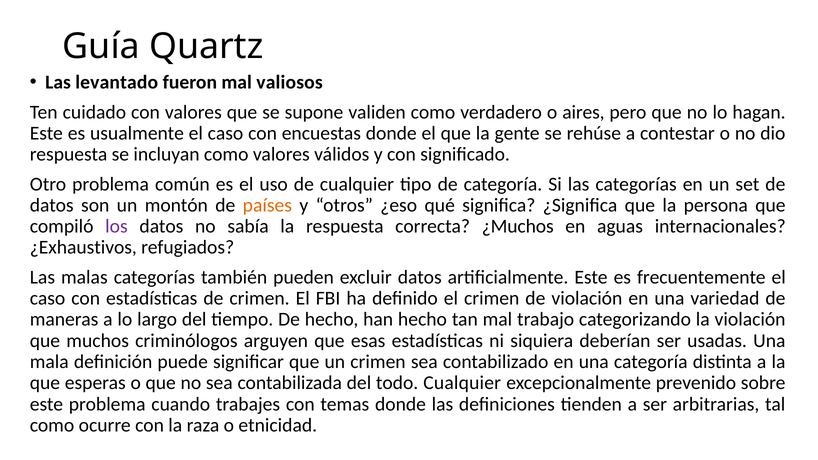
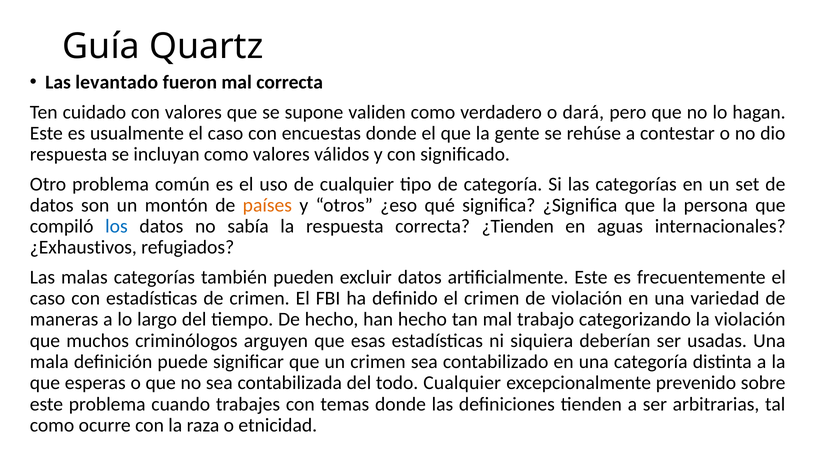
mal valiosos: valiosos -> correcta
aires: aires -> dará
los colour: purple -> blue
¿Muchos: ¿Muchos -> ¿Tienden
